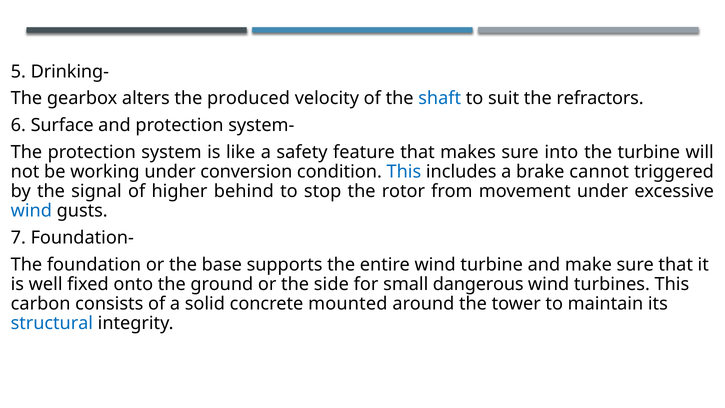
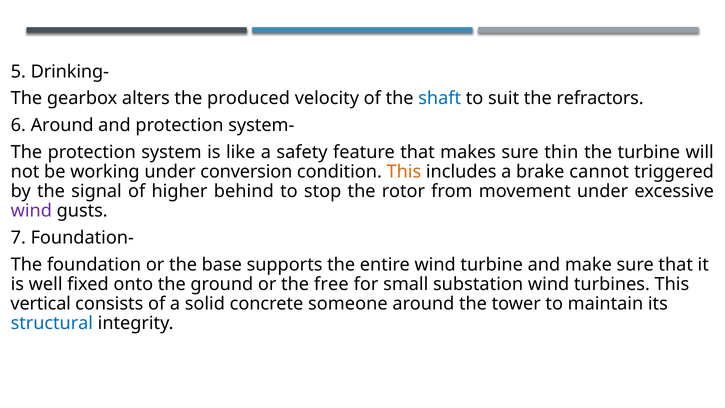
6 Surface: Surface -> Around
into: into -> thin
This at (404, 172) colour: blue -> orange
wind at (31, 211) colour: blue -> purple
side: side -> free
dangerous: dangerous -> substation
carbon: carbon -> vertical
mounted: mounted -> someone
